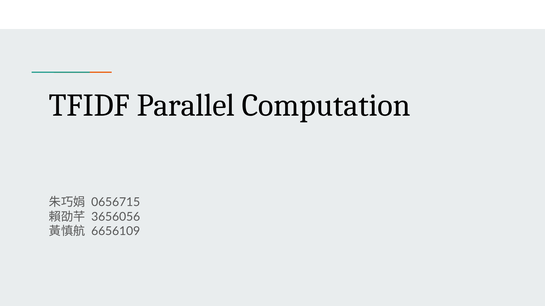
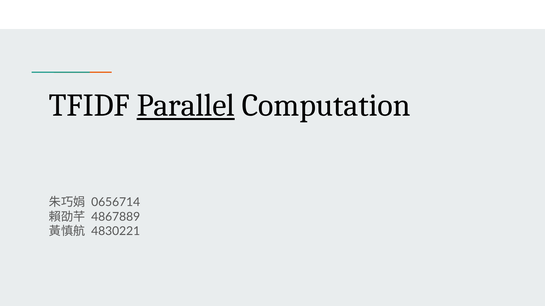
Parallel underline: none -> present
0656715: 0656715 -> 0656714
3656056: 3656056 -> 4867889
6656109: 6656109 -> 4830221
